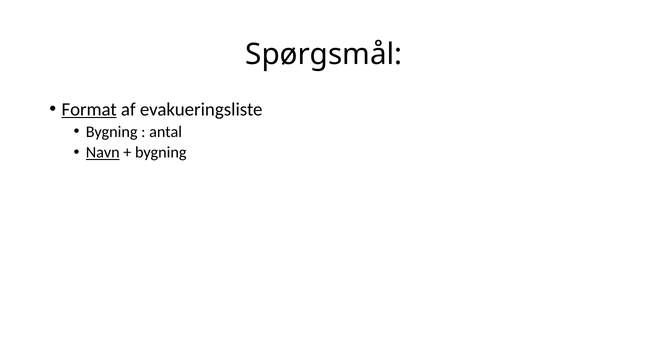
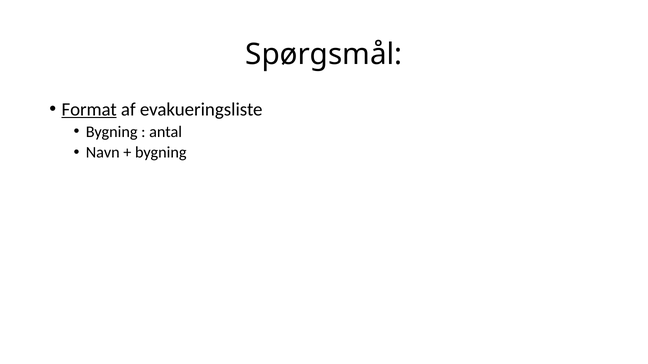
Navn underline: present -> none
